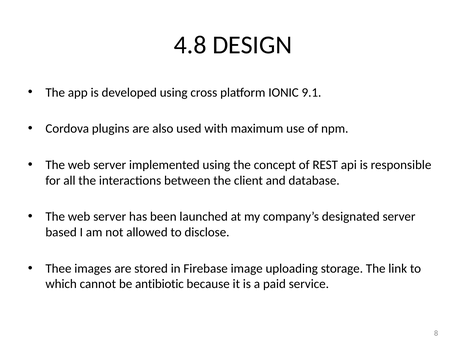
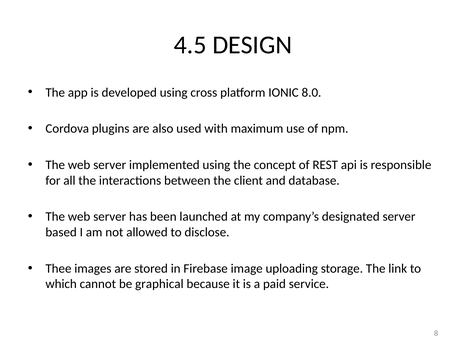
4.8: 4.8 -> 4.5
9.1: 9.1 -> 8.0
antibiotic: antibiotic -> graphical
